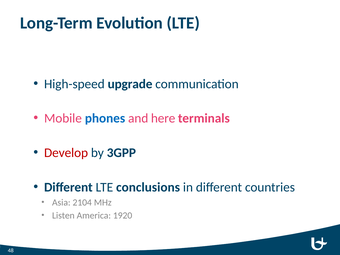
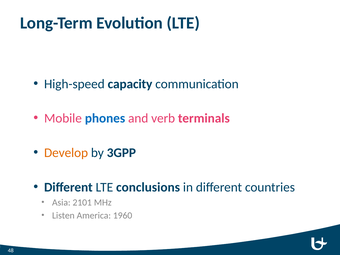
upgrade: upgrade -> capacity
here: here -> verb
Develop colour: red -> orange
2104: 2104 -> 2101
1920: 1920 -> 1960
